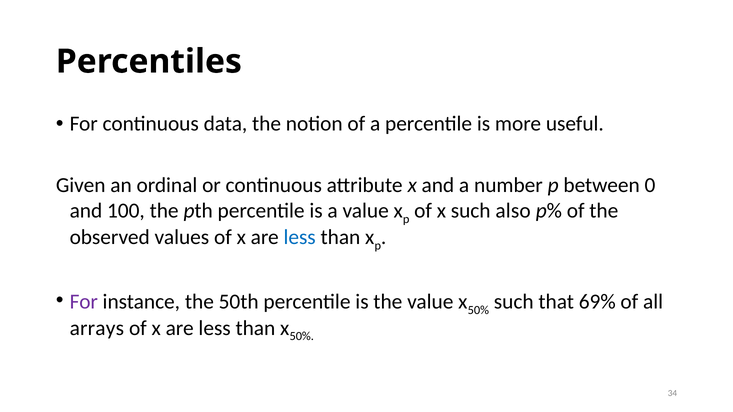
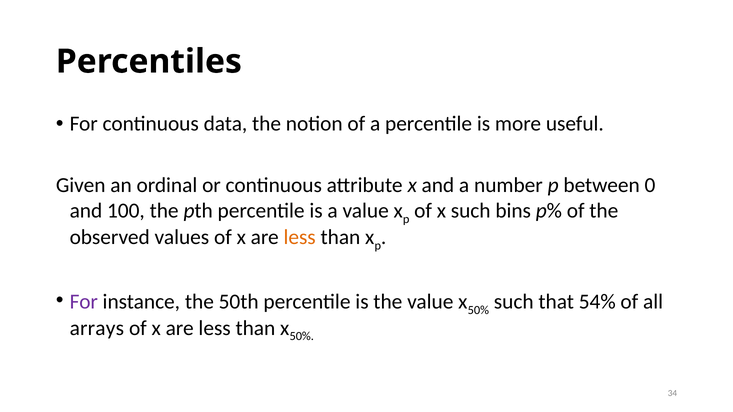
also: also -> bins
less at (300, 237) colour: blue -> orange
69%: 69% -> 54%
